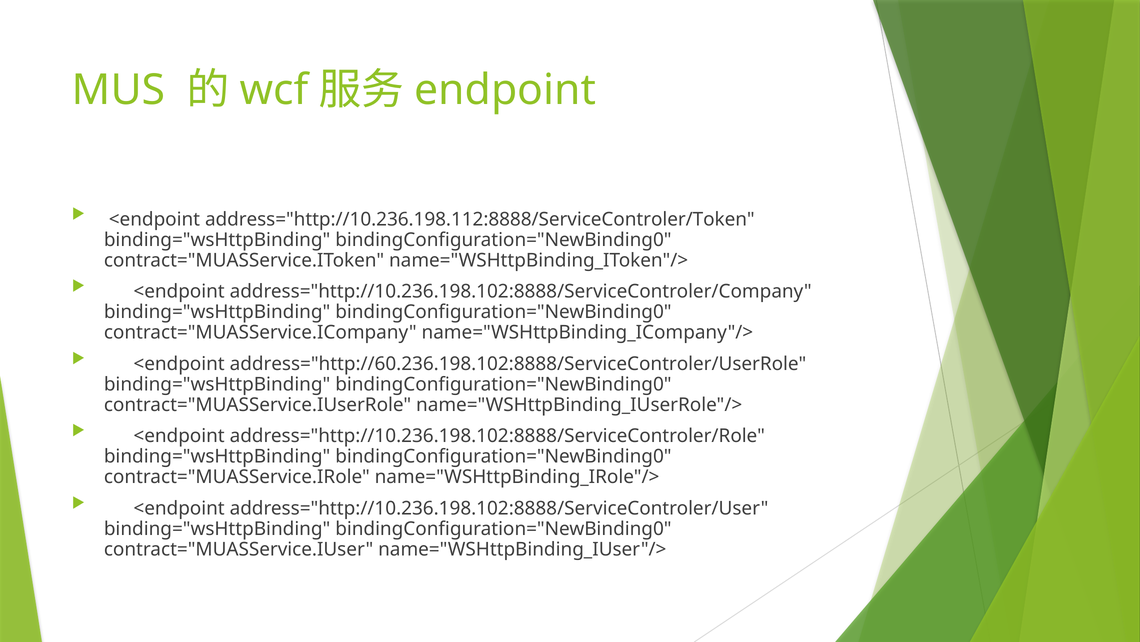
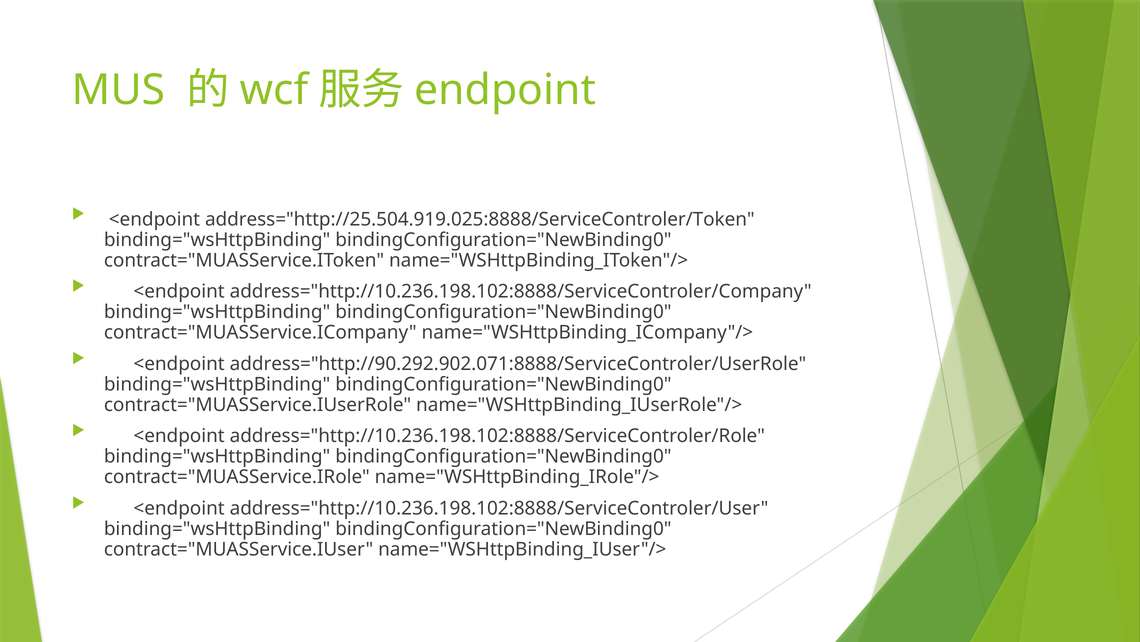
address="http://10.236.198.112:8888/ServiceControler/Token: address="http://10.236.198.112:8888/ServiceControler/Token -> address="http://25.504.919.025:8888/ServiceControler/Token
address="http://60.236.198.102:8888/ServiceControler/UserRole: address="http://60.236.198.102:8888/ServiceControler/UserRole -> address="http://90.292.902.071:8888/ServiceControler/UserRole
